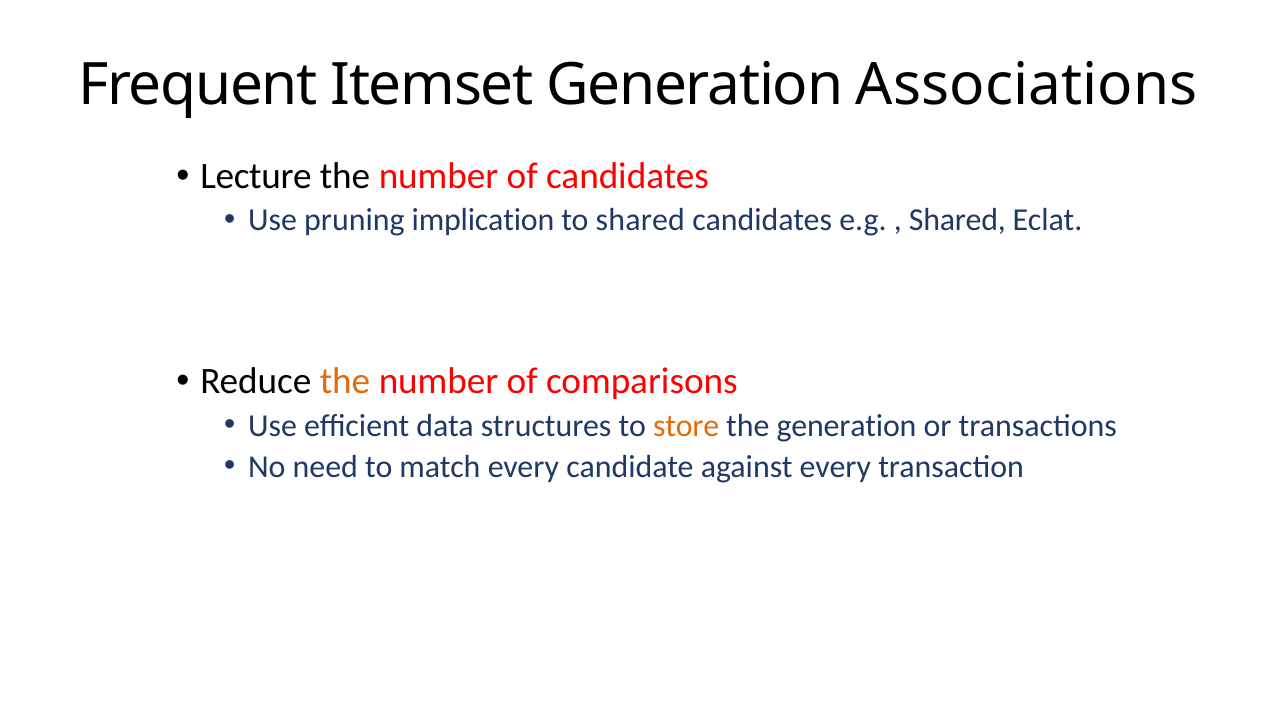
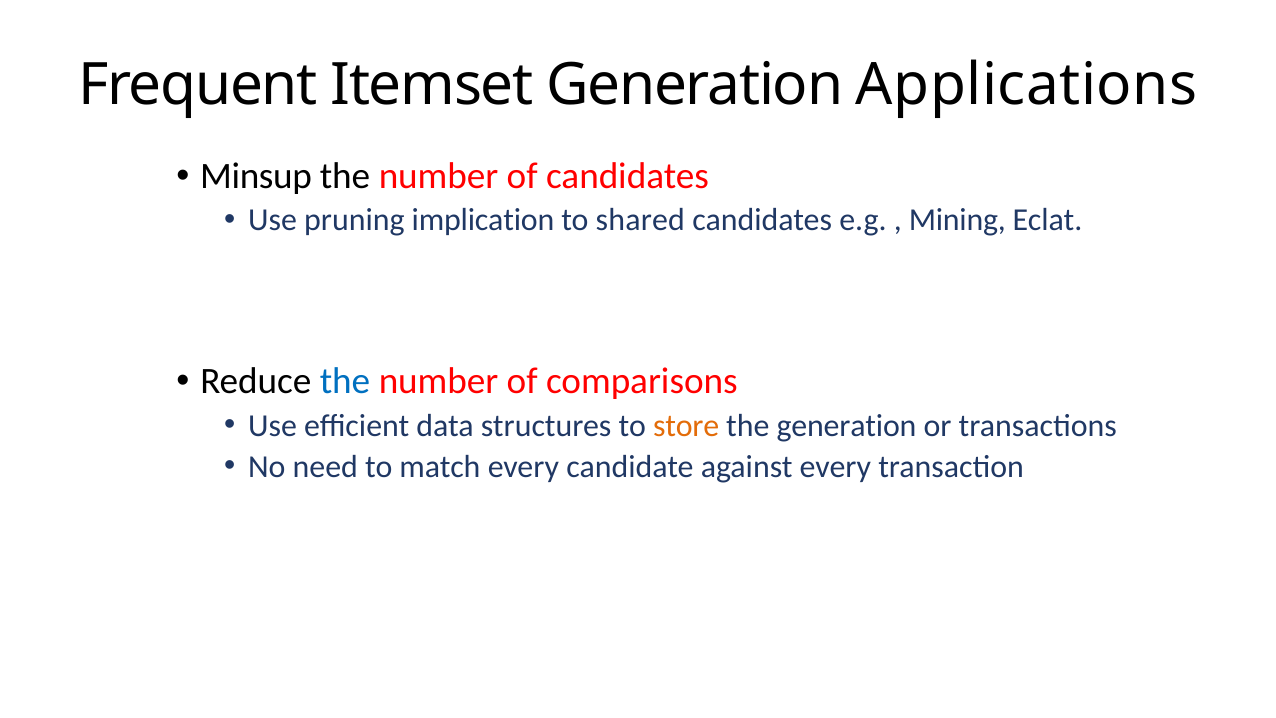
Associations: Associations -> Applications
Lecture: Lecture -> Minsup
Shared at (957, 220): Shared -> Mining
the at (345, 381) colour: orange -> blue
